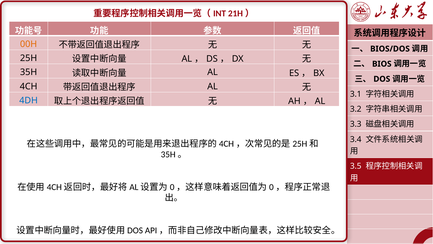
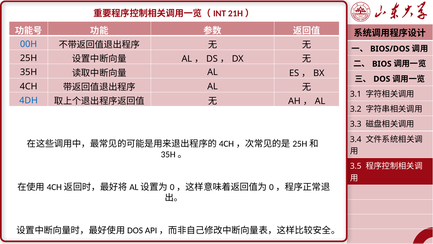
00H colour: orange -> blue
